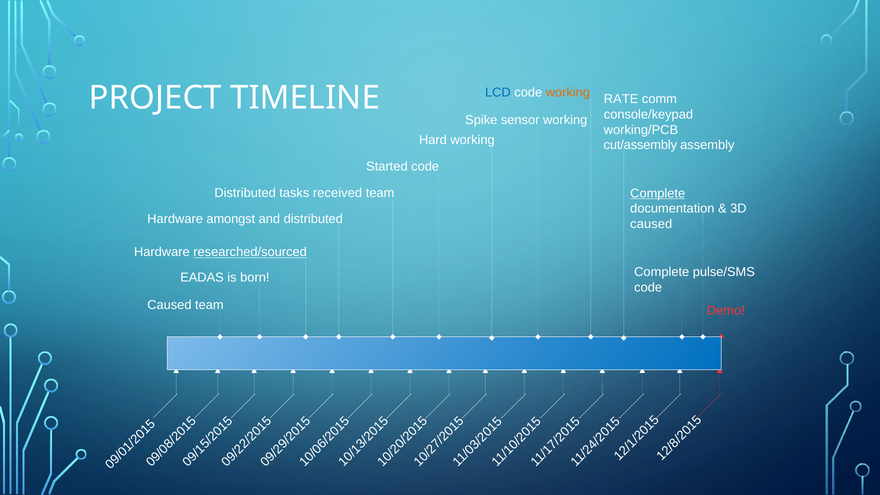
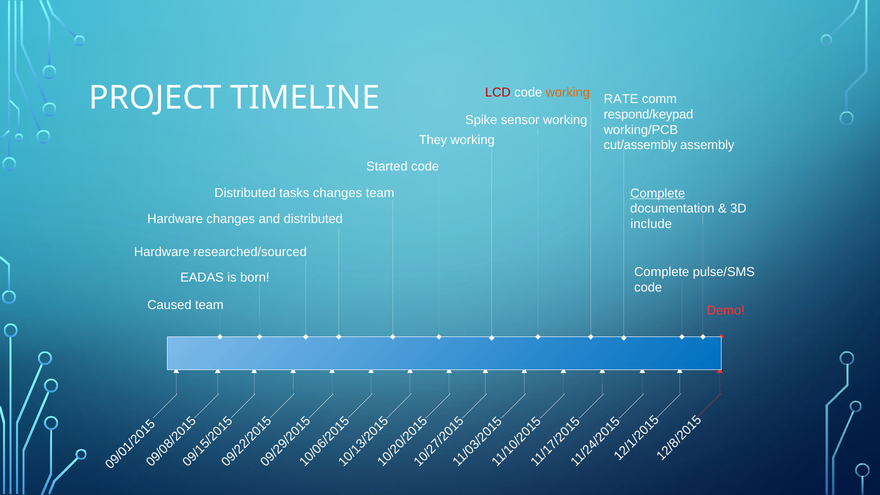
LCD colour: blue -> red
console/keypad: console/keypad -> respond/keypad
Hard: Hard -> They
tasks received: received -> changes
Hardware amongst: amongst -> changes
caused at (651, 224): caused -> include
researched/sourced underline: present -> none
